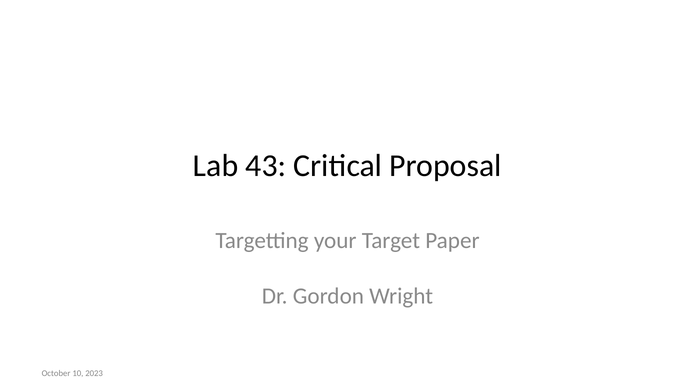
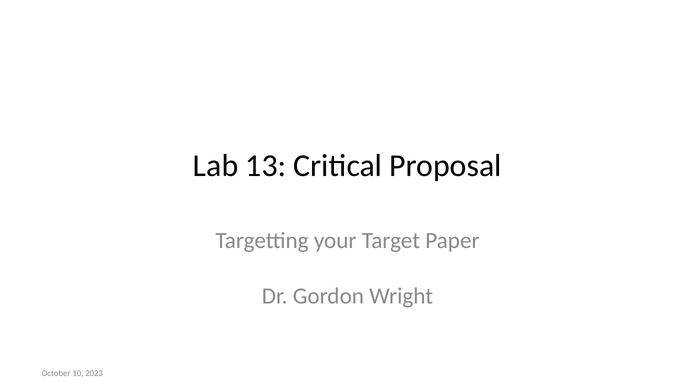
43: 43 -> 13
